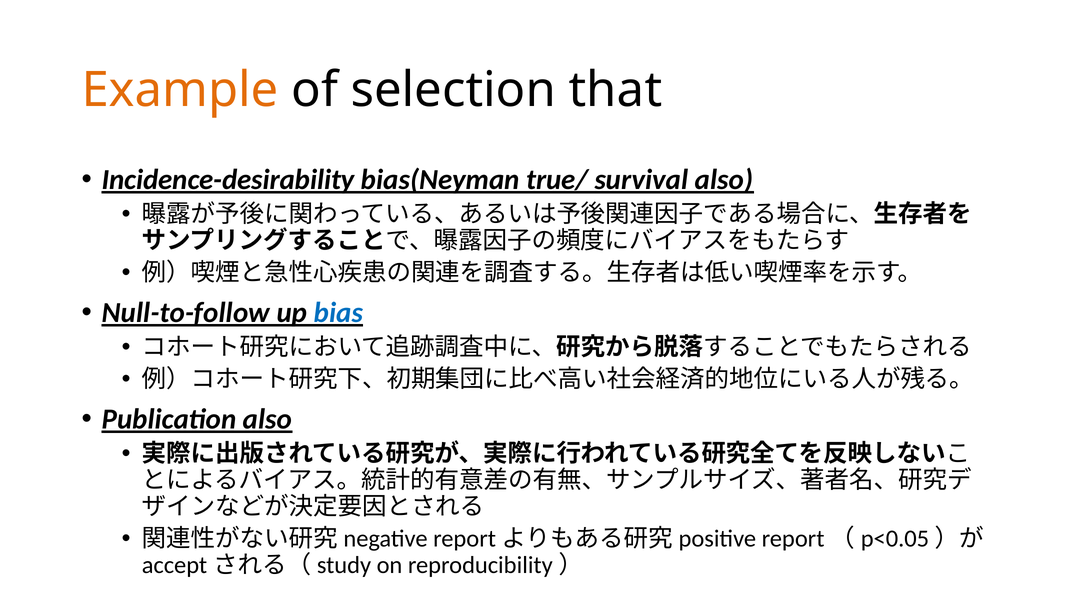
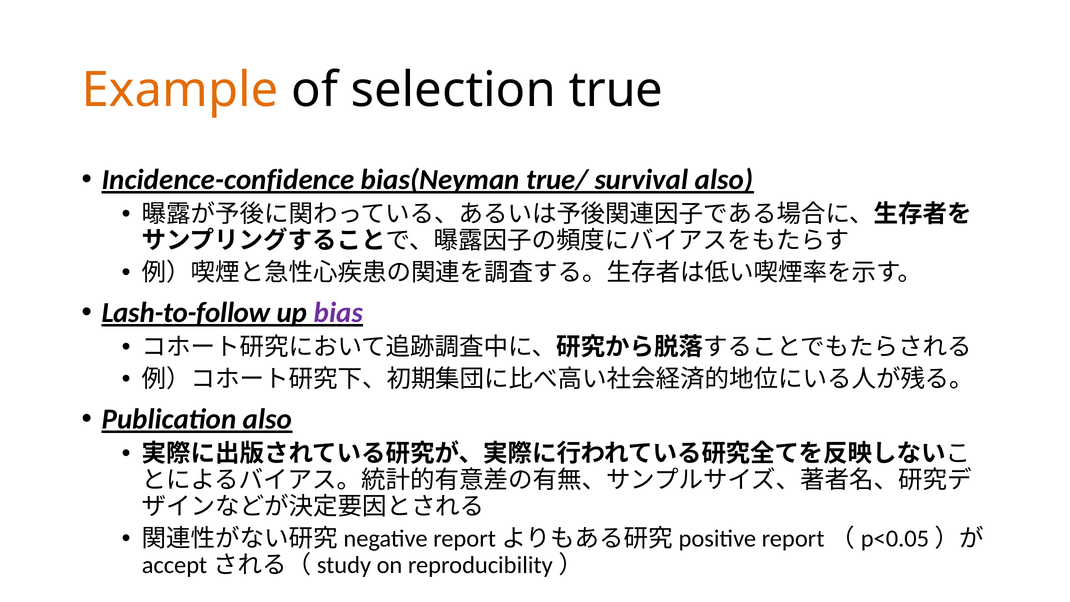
that: that -> true
Incidence-desirability: Incidence-desirability -> Incidence-confidence
Null-to-follow: Null-to-follow -> Lash-to-follow
bias colour: blue -> purple
